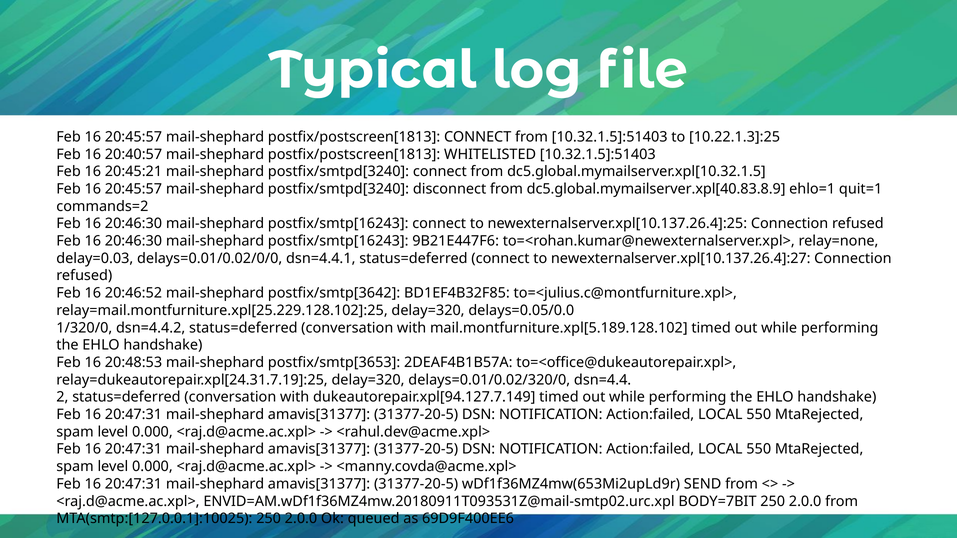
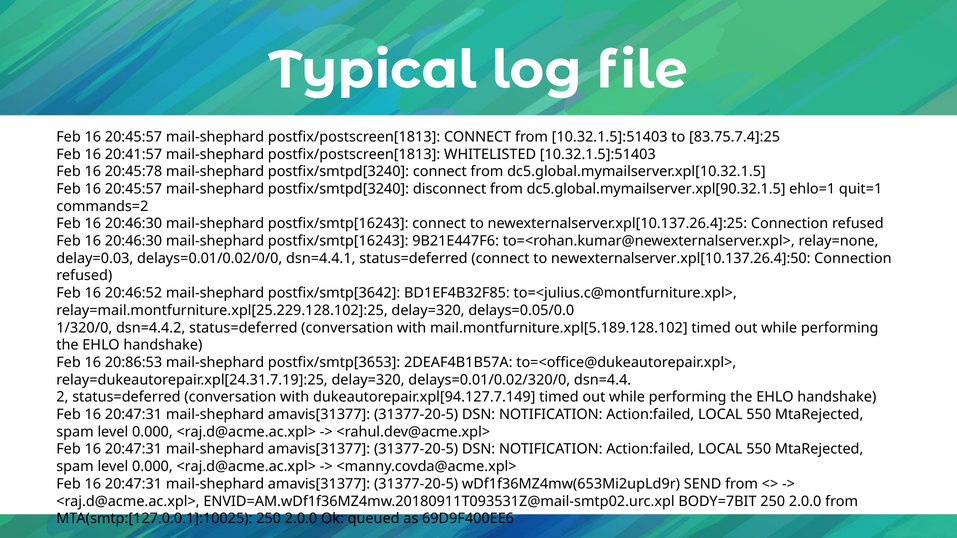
10.22.1.3]:25: 10.22.1.3]:25 -> 83.75.7.4]:25
20:40:57: 20:40:57 -> 20:41:57
20:45:21: 20:45:21 -> 20:45:78
dc5.global.mymailserver.xpl[40.83.8.9: dc5.global.mymailserver.xpl[40.83.8.9 -> dc5.global.mymailserver.xpl[90.32.1.5
newexternalserver.xpl[10.137.26.4]:27: newexternalserver.xpl[10.137.26.4]:27 -> newexternalserver.xpl[10.137.26.4]:50
20:48:53: 20:48:53 -> 20:86:53
